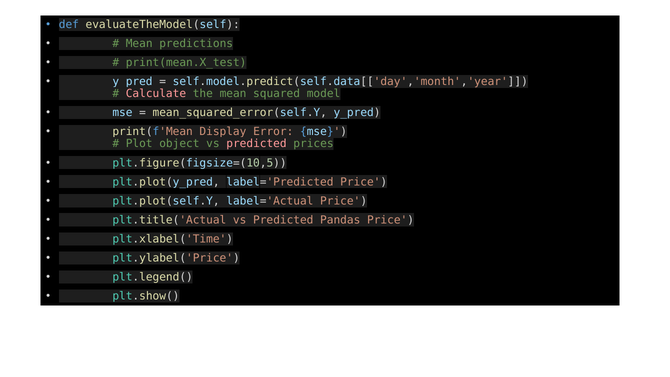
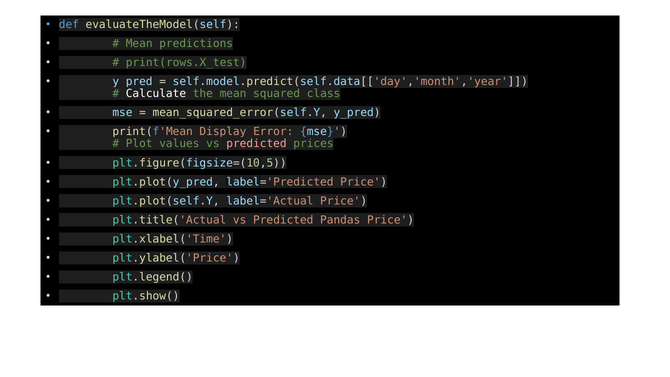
print(mean.X_test: print(mean.X_test -> print(rows.X_test
Calculate colour: pink -> white
model: model -> class
object: object -> values
